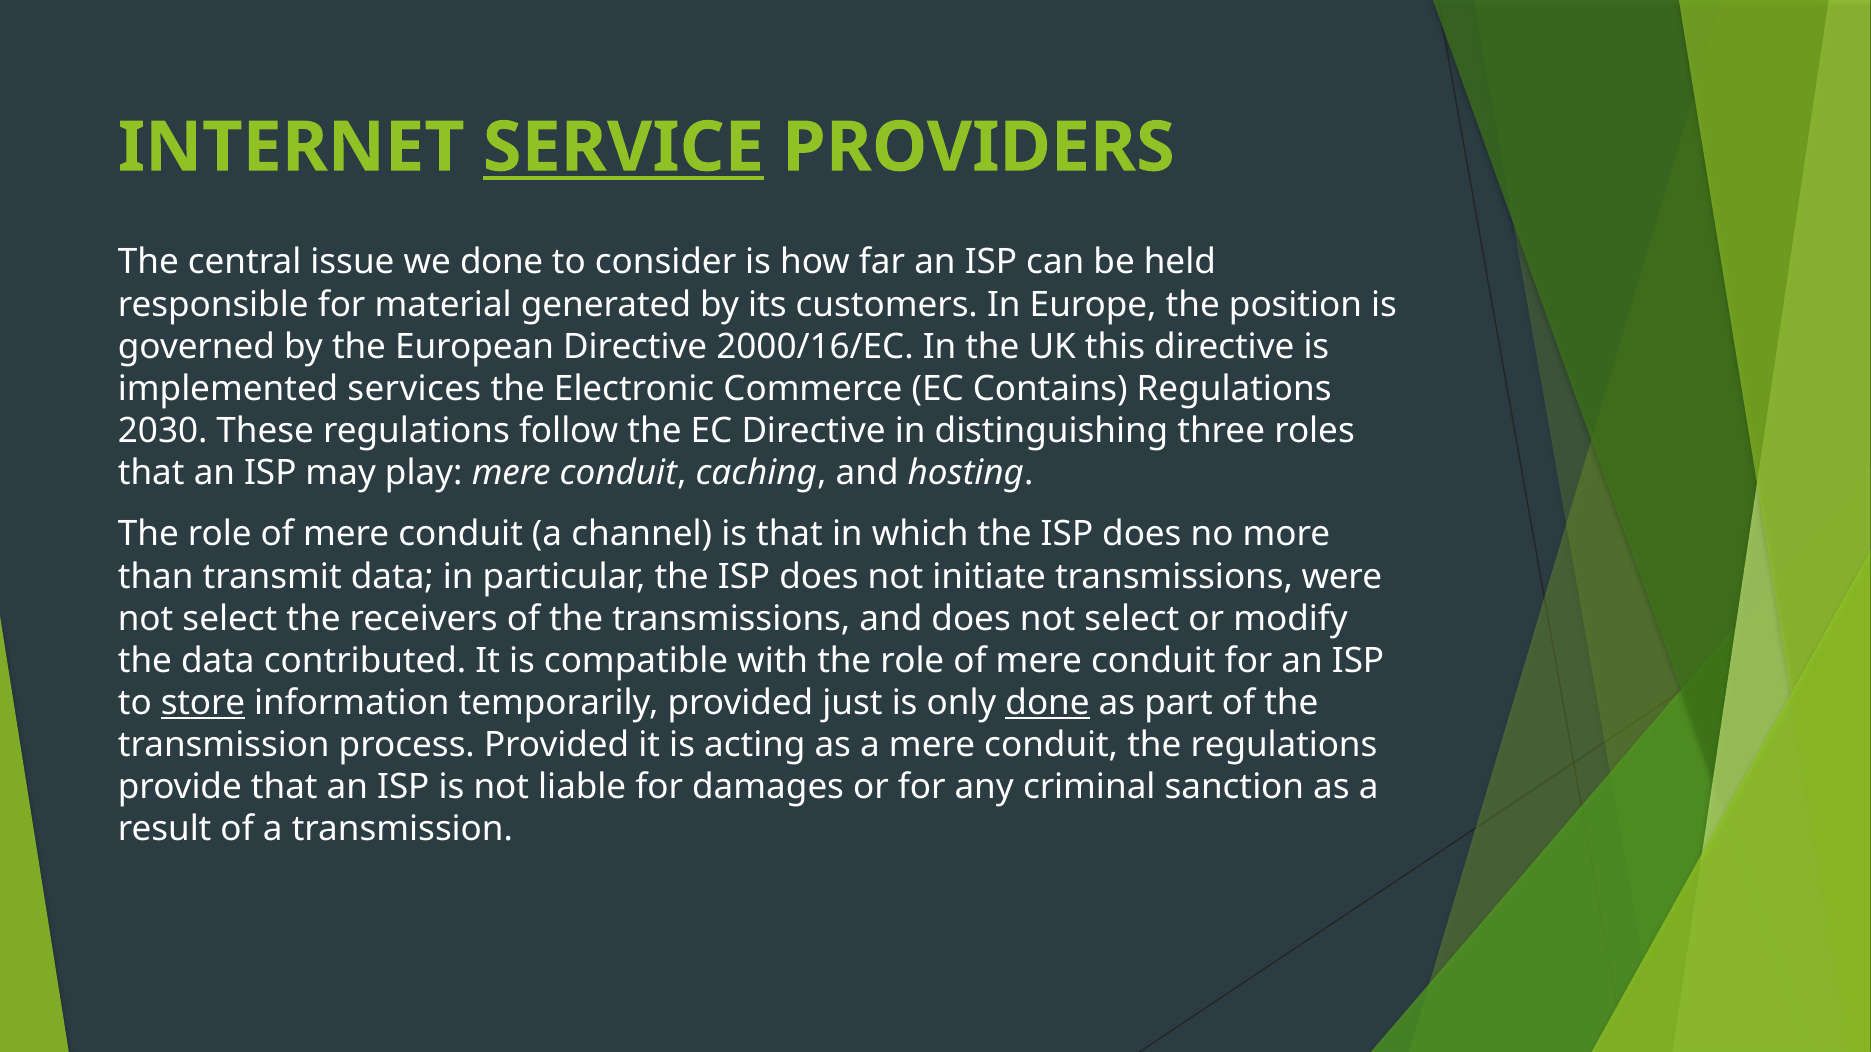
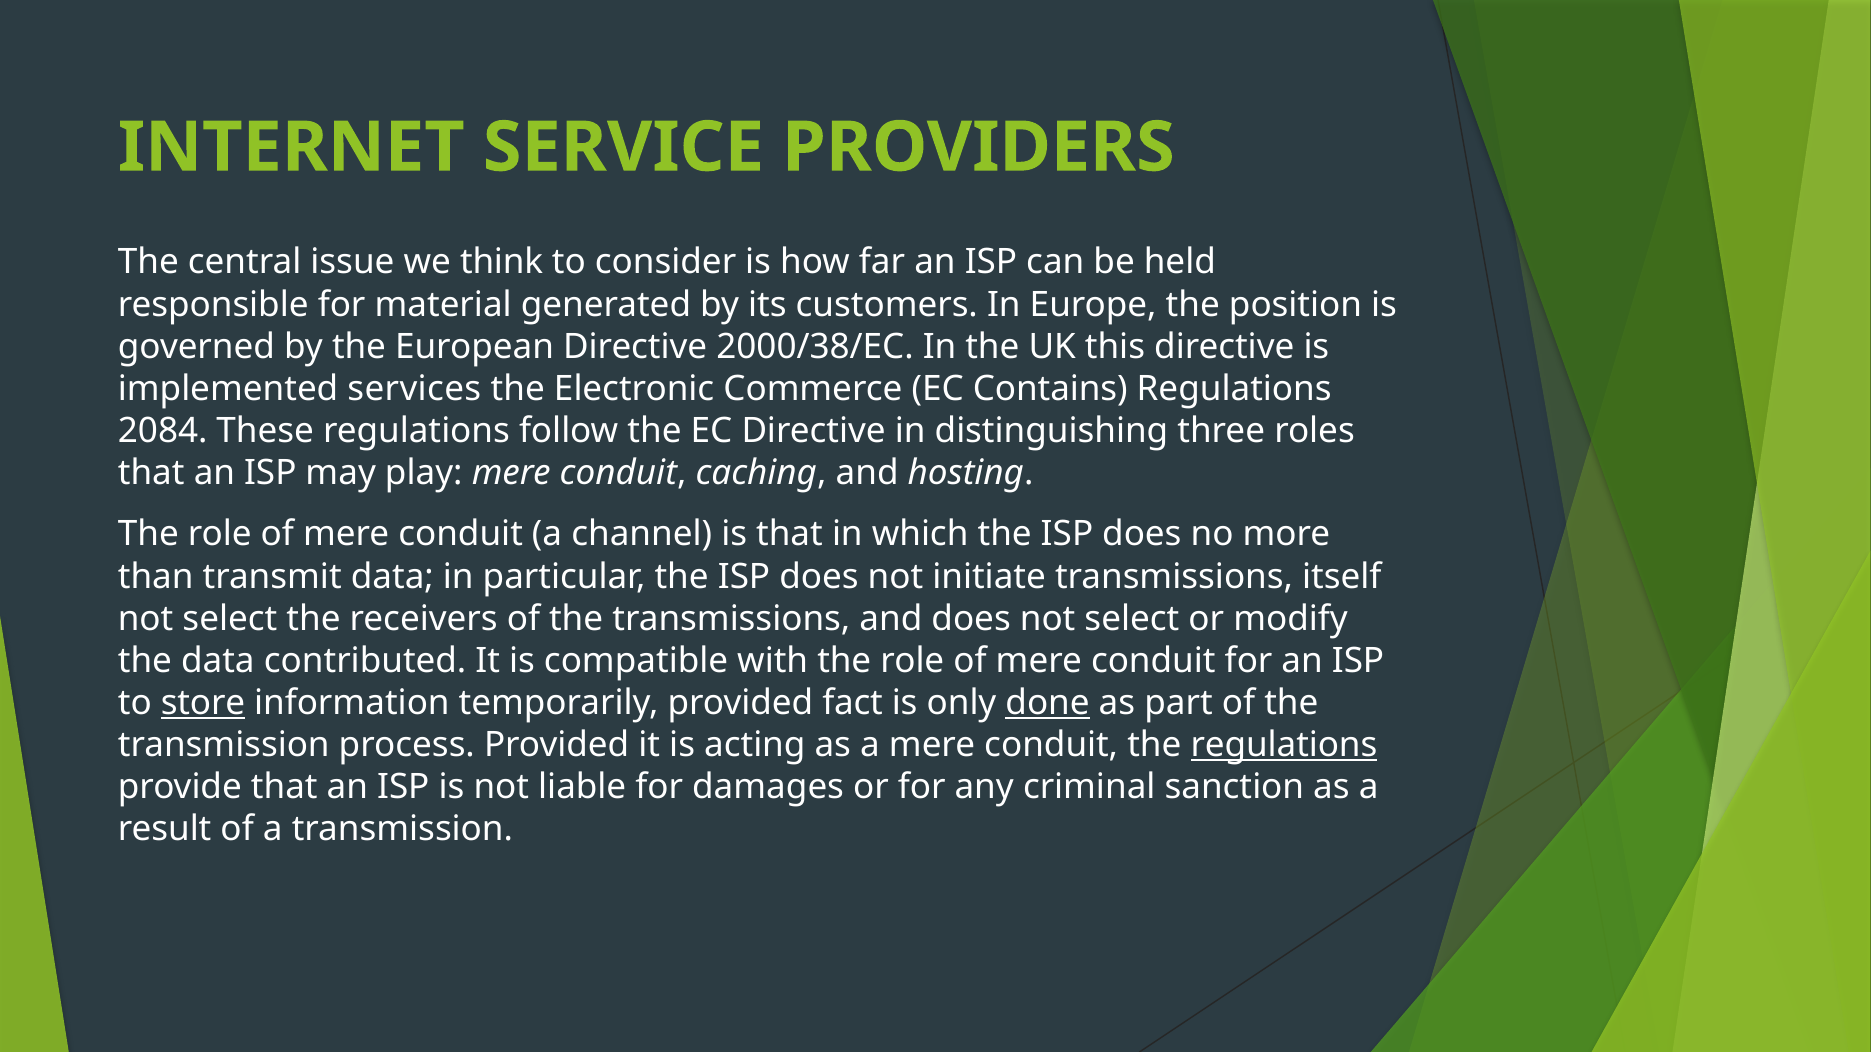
SERVICE underline: present -> none
we done: done -> think
2000/16/EC: 2000/16/EC -> 2000/38/EC
2030: 2030 -> 2084
were: were -> itself
just: just -> fact
regulations at (1284, 745) underline: none -> present
